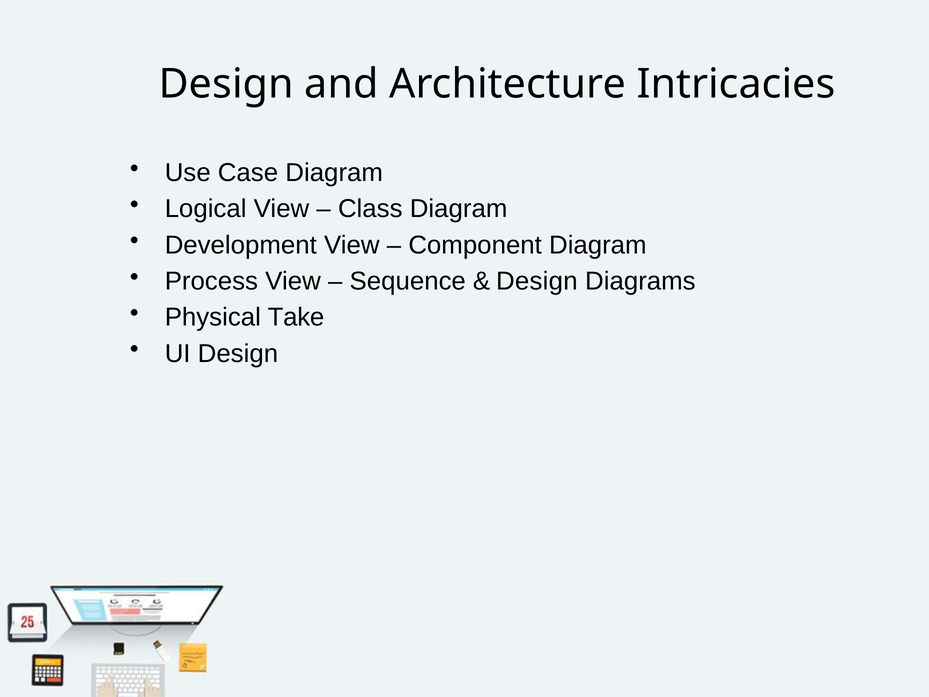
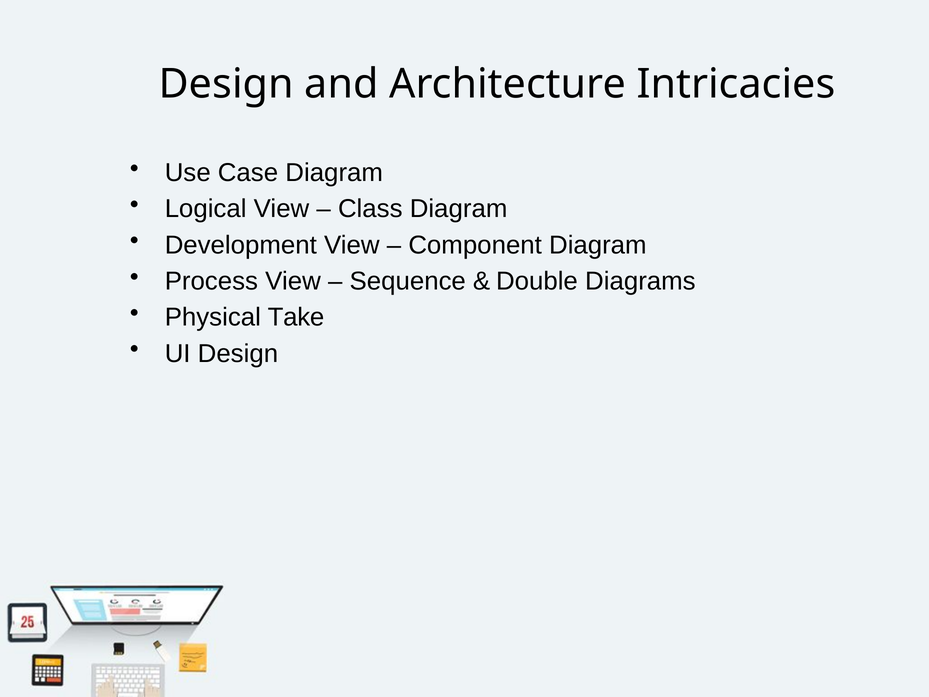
Design at (537, 281): Design -> Double
